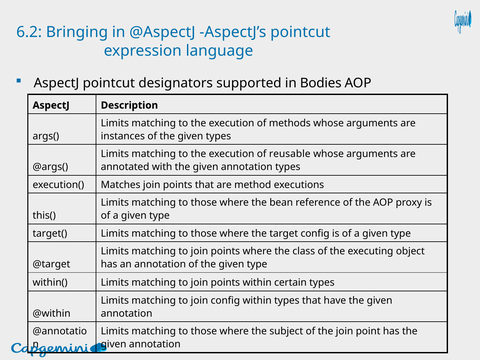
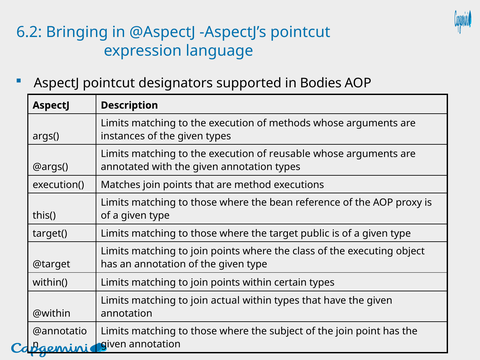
target config: config -> public
join config: config -> actual
